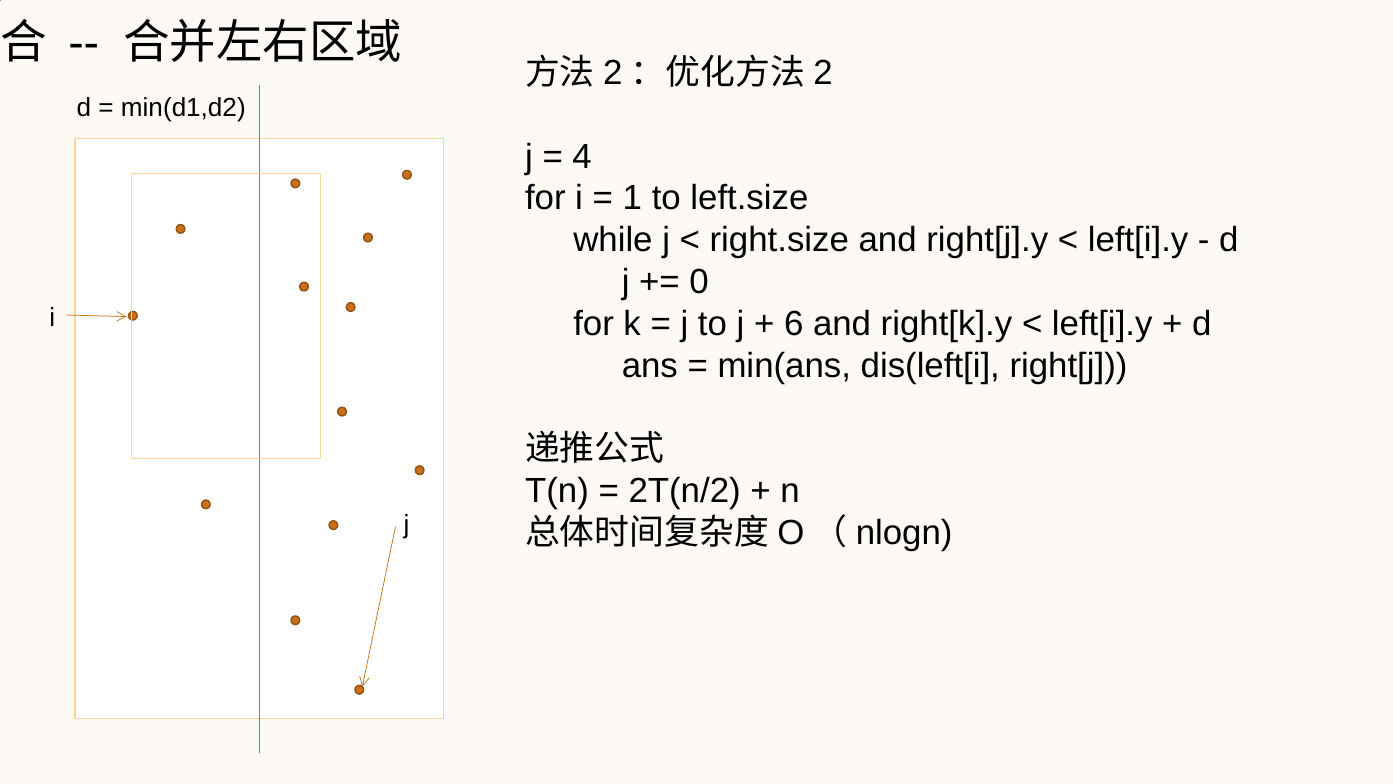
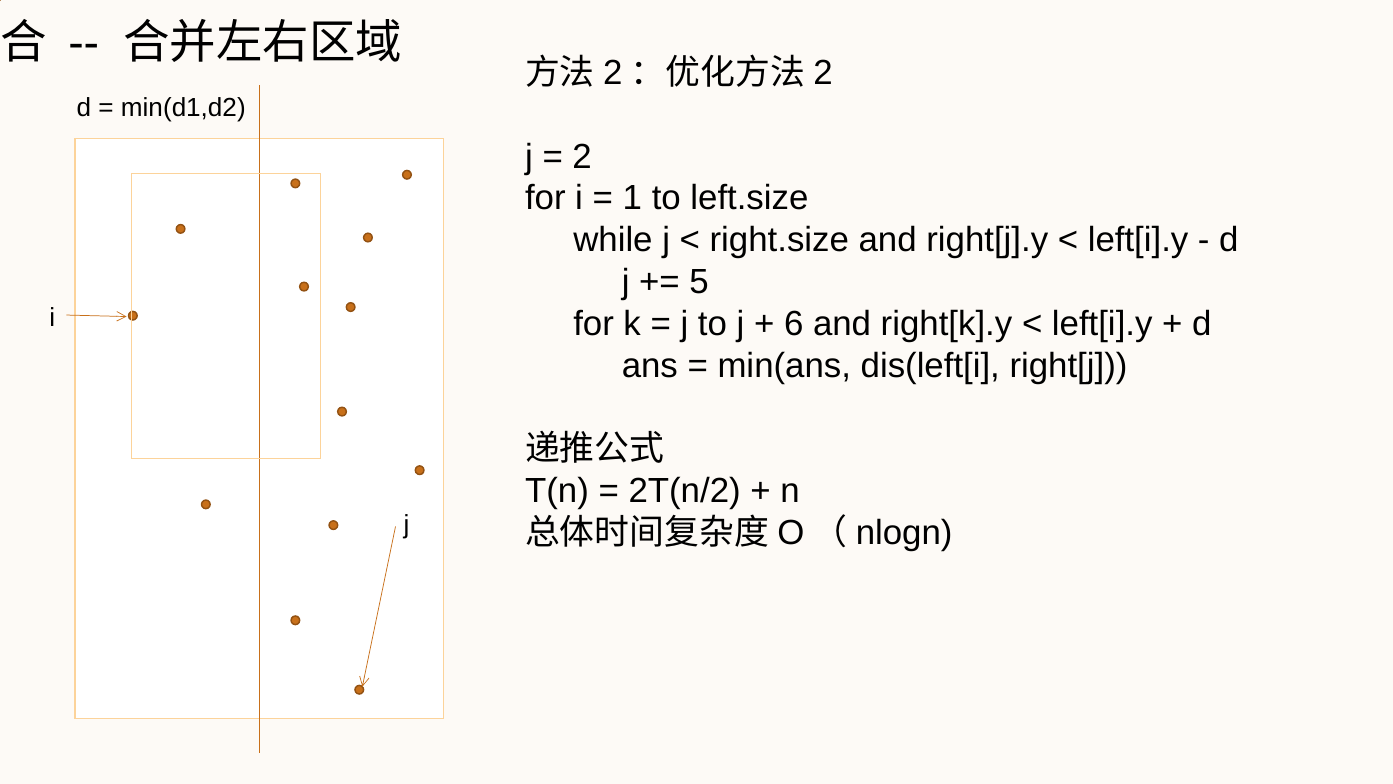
4: 4 -> 2
0: 0 -> 5
